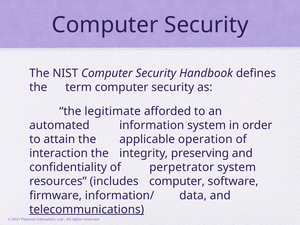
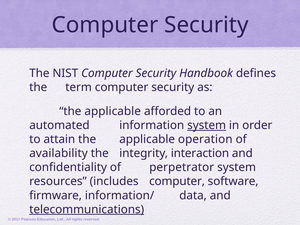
legitimate at (113, 111): legitimate -> applicable
system at (207, 125) underline: none -> present
interaction: interaction -> availability
preserving: preserving -> interaction
